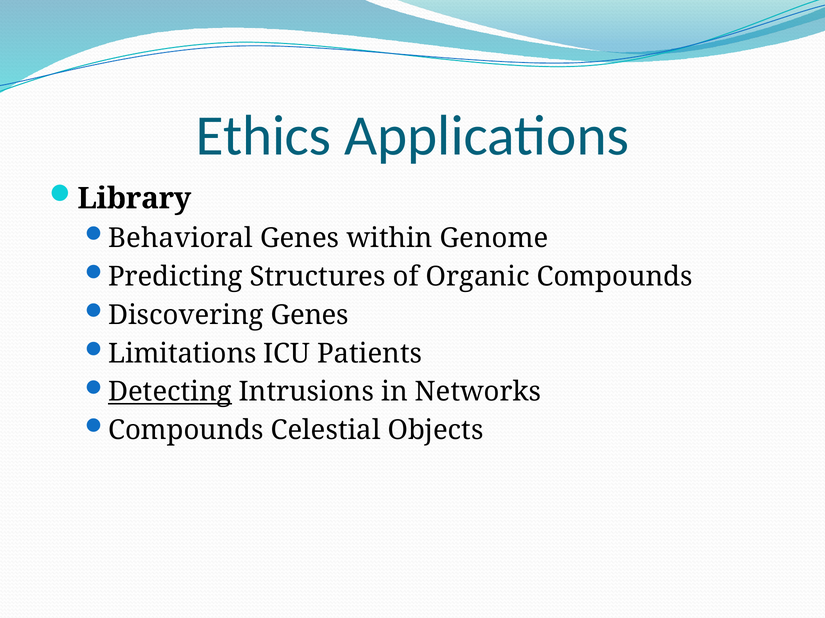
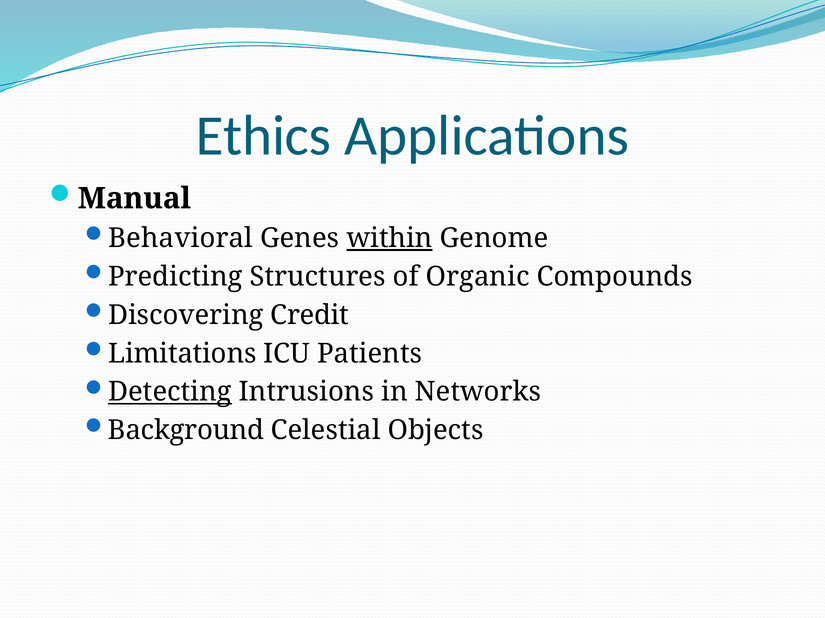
Library: Library -> Manual
within underline: none -> present
Discovering Genes: Genes -> Credit
Compounds at (186, 431): Compounds -> Background
